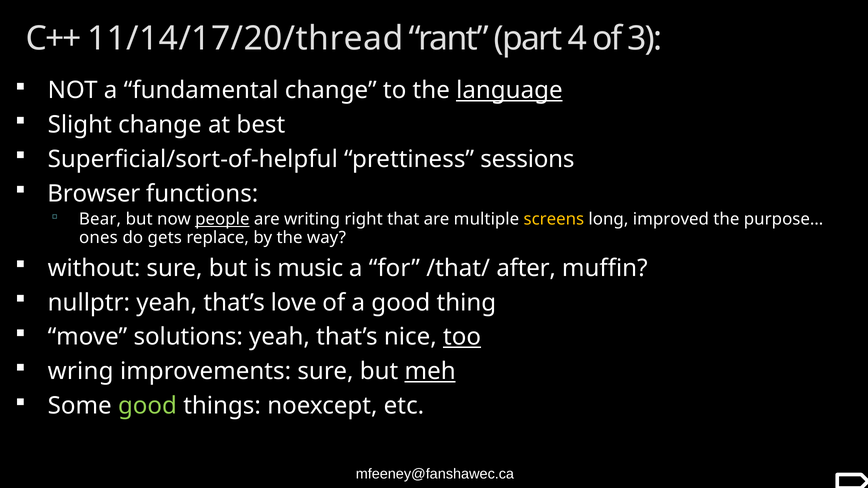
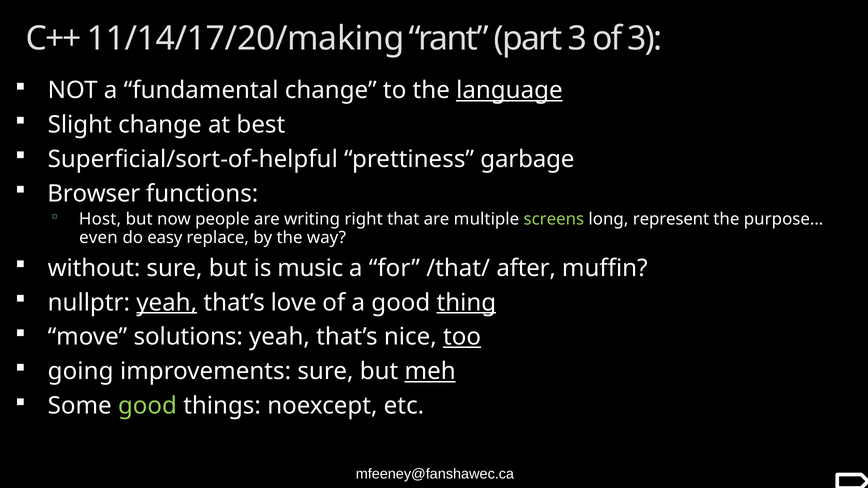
11/14/17/20/thread: 11/14/17/20/thread -> 11/14/17/20/making
part 4: 4 -> 3
sessions: sessions -> garbage
Bear: Bear -> Host
people underline: present -> none
screens colour: yellow -> light green
improved: improved -> represent
ones: ones -> even
gets: gets -> easy
yeah at (167, 303) underline: none -> present
thing underline: none -> present
wring: wring -> going
